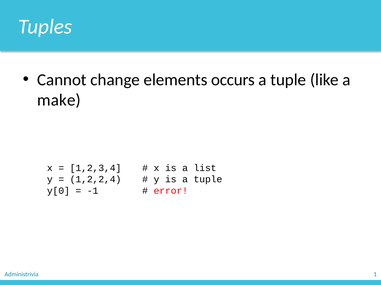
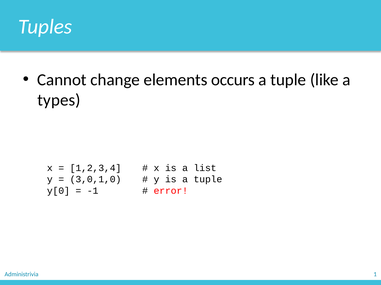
make: make -> types
1,2,2,4: 1,2,2,4 -> 3,0,1,0
